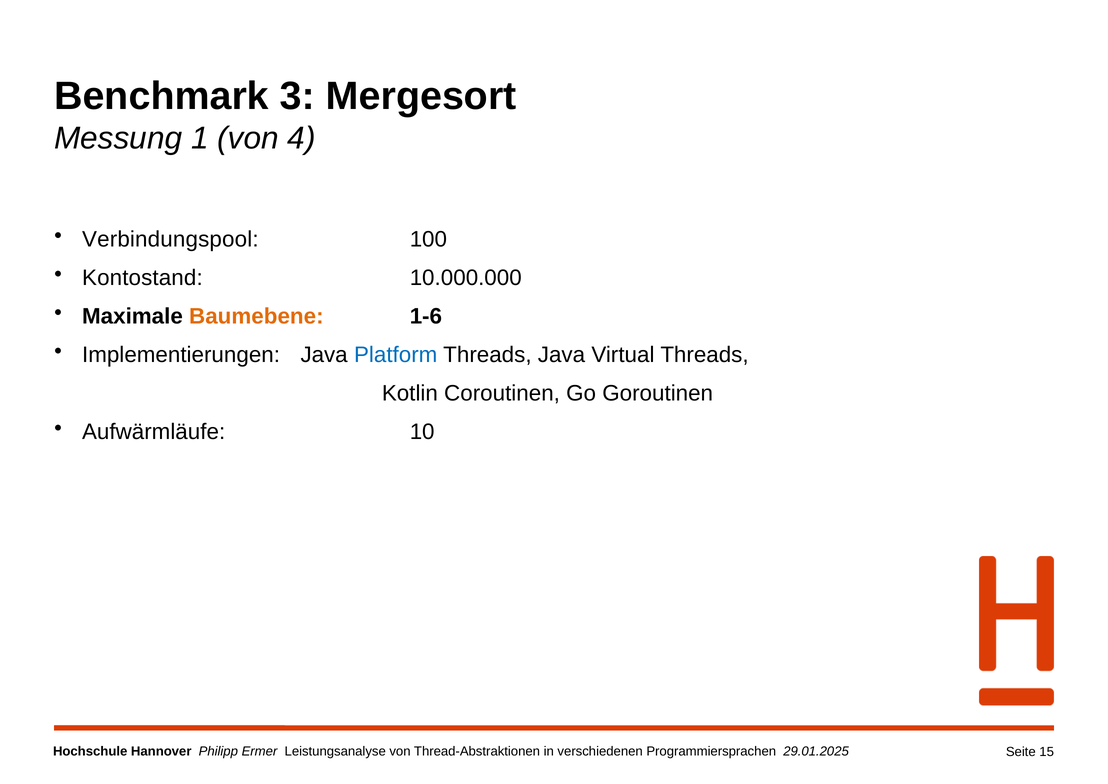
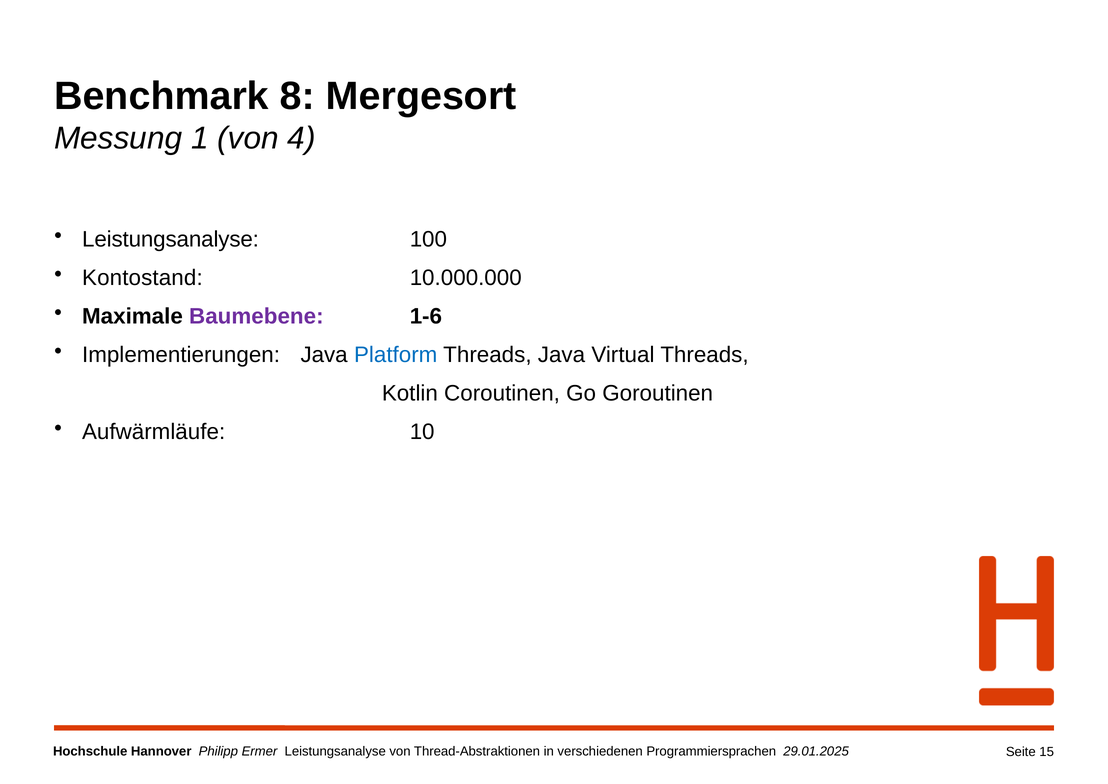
3: 3 -> 8
Verbindungspool at (170, 239): Verbindungspool -> Leistungsanalyse
Baumebene colour: orange -> purple
